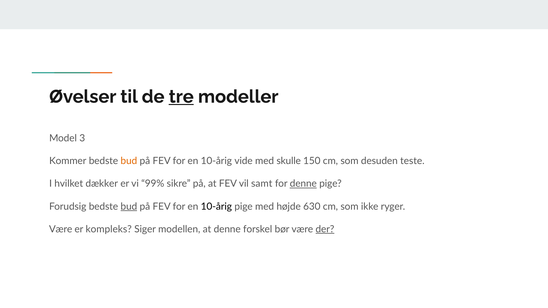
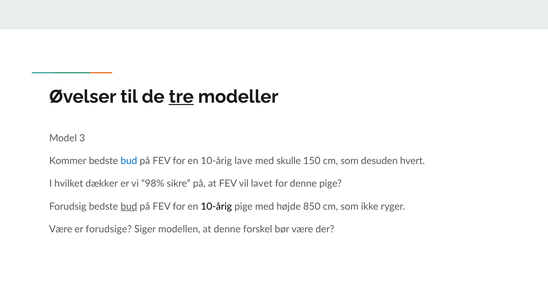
bud at (129, 161) colour: orange -> blue
vide: vide -> lave
teste: teste -> hvert
99%: 99% -> 98%
samt: samt -> lavet
denne at (303, 184) underline: present -> none
630: 630 -> 850
kompleks: kompleks -> forudsige
der underline: present -> none
